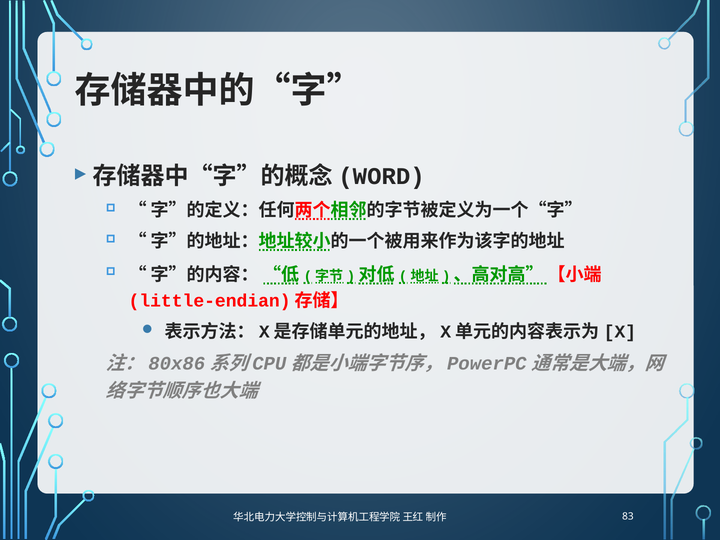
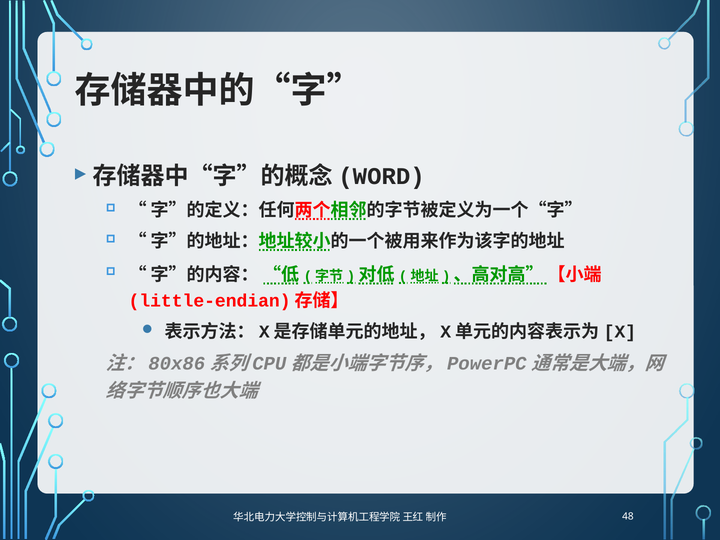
83: 83 -> 48
